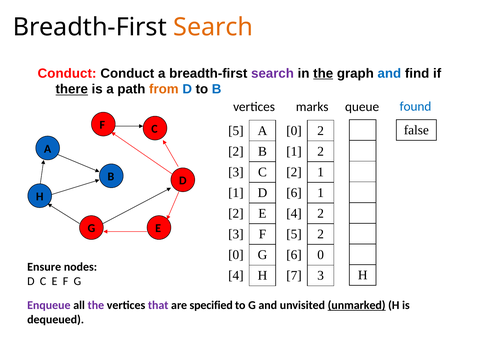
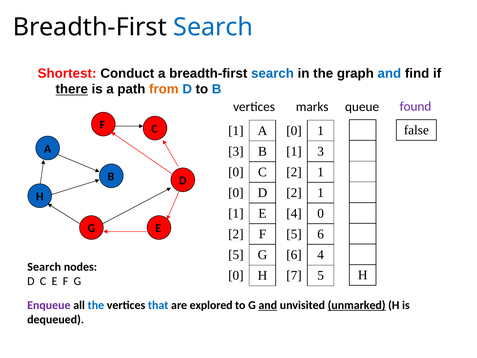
Search at (213, 27) colour: orange -> blue
Conduct at (67, 73): Conduct -> Shortest
search at (273, 73) colour: purple -> blue
the at (323, 73) underline: present -> none
found colour: blue -> purple
5 at (236, 131): 5 -> 1
0 2: 2 -> 1
2 at (236, 151): 2 -> 3
1 2: 2 -> 3
3 at (236, 172): 3 -> 0
1 at (236, 193): 1 -> 0
6 at (294, 193): 6 -> 2
2 at (236, 213): 2 -> 1
4 2: 2 -> 0
3 at (236, 234): 3 -> 2
5 2: 2 -> 6
0 at (236, 255): 0 -> 5
6 0: 0 -> 4
Ensure at (44, 267): Ensure -> Search
4 at (236, 275): 4 -> 0
7 3: 3 -> 5
the at (96, 305) colour: purple -> blue
that colour: purple -> blue
specified: specified -> explored
and at (268, 305) underline: none -> present
